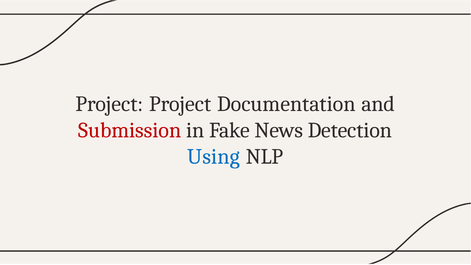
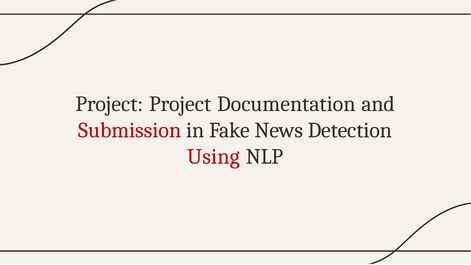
Using colour: blue -> red
